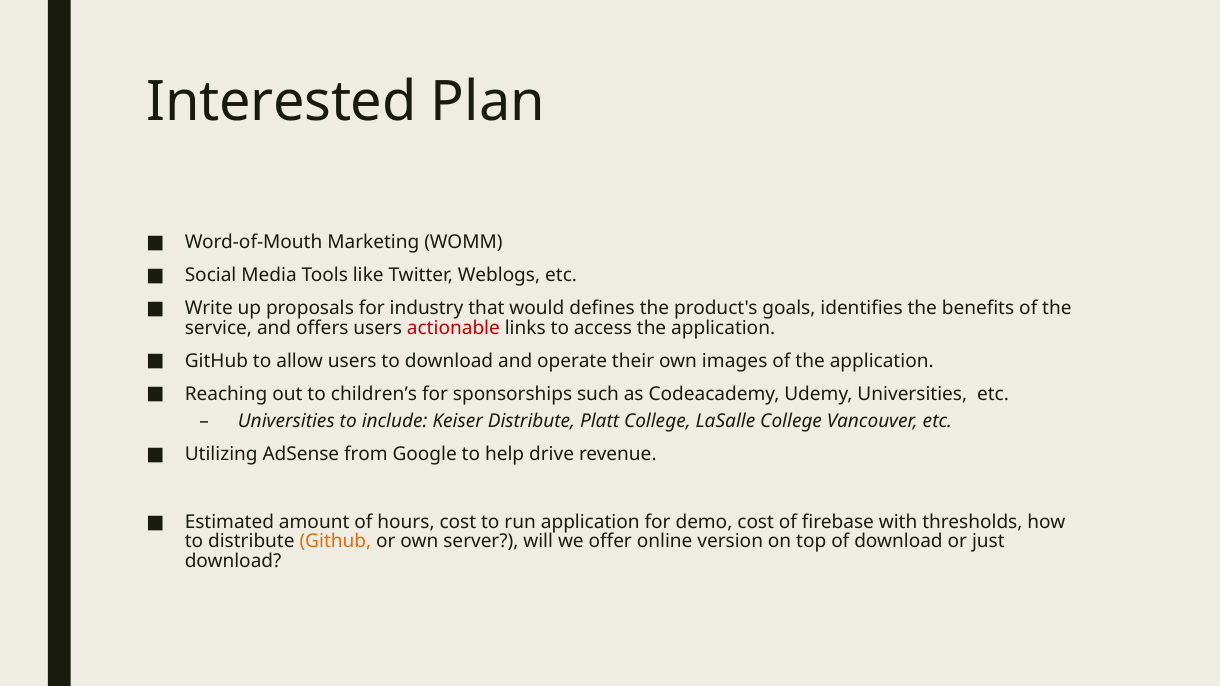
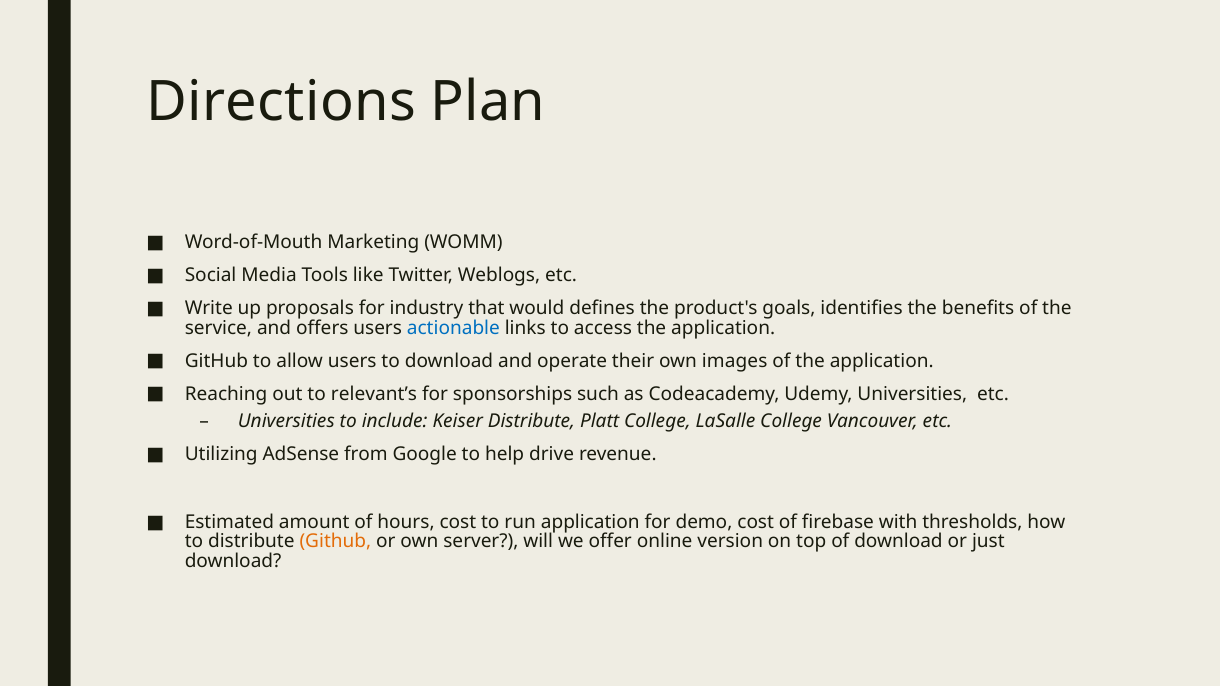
Interested: Interested -> Directions
actionable colour: red -> blue
children’s: children’s -> relevant’s
